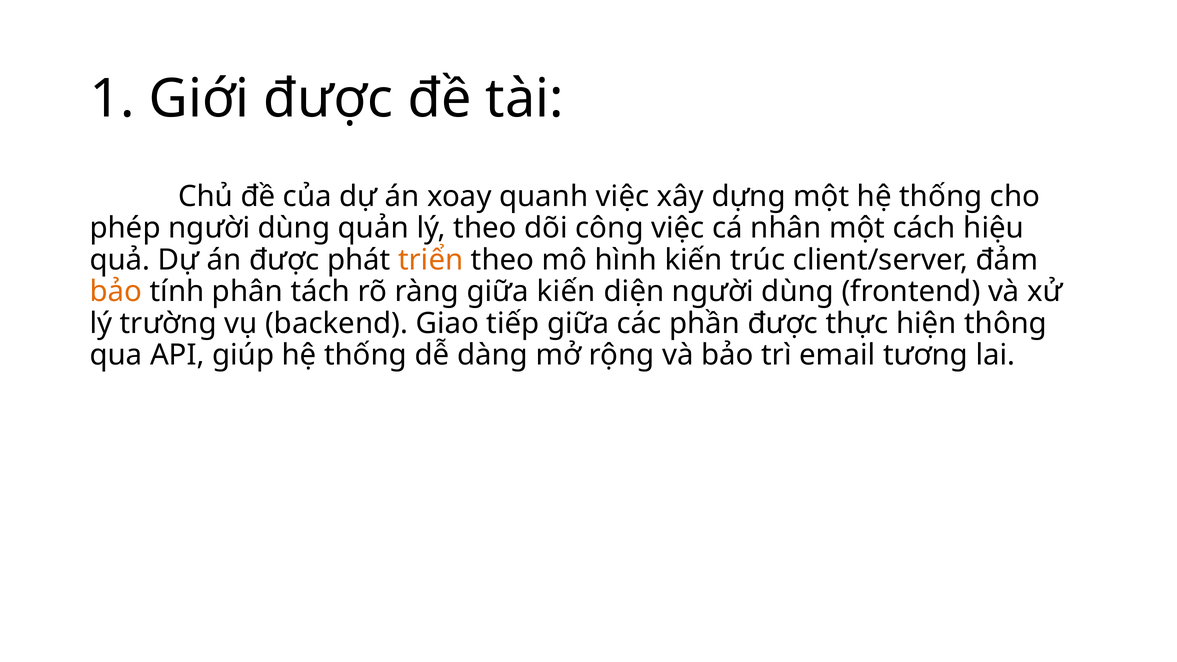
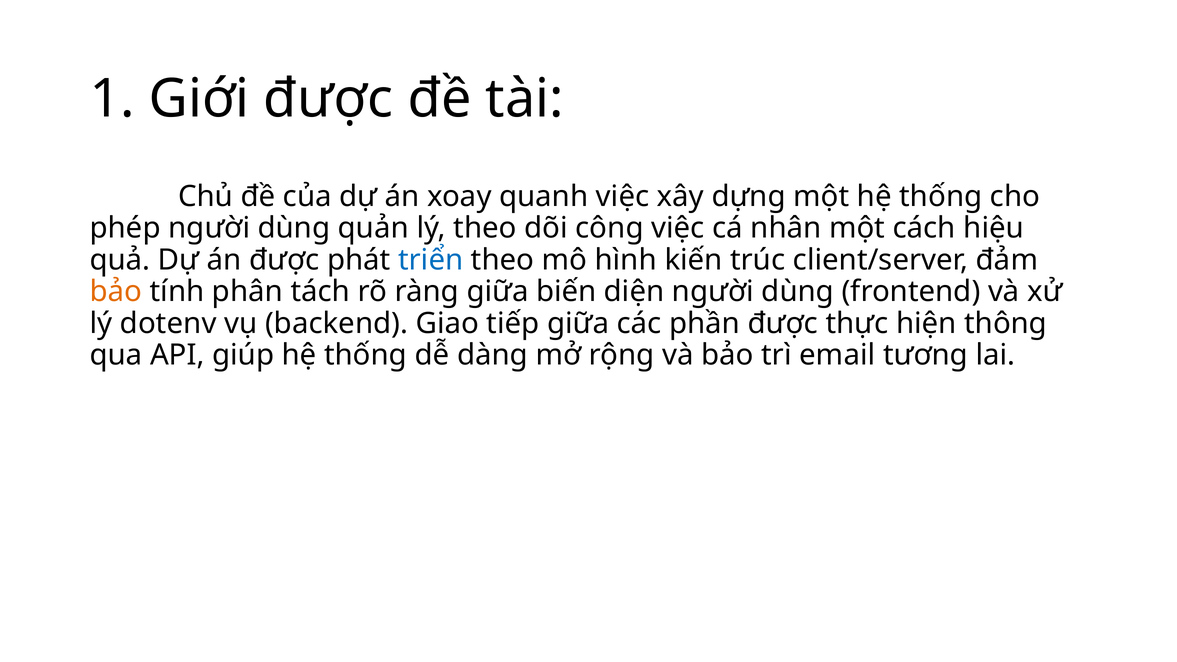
triển colour: orange -> blue
giữa kiến: kiến -> biến
trường: trường -> dotenv
